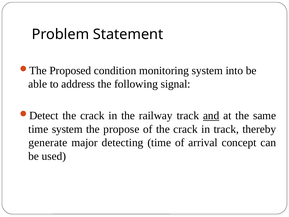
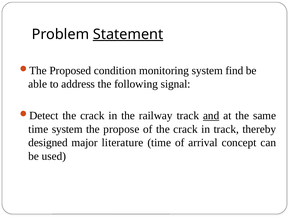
Statement underline: none -> present
into: into -> find
generate: generate -> designed
detecting: detecting -> literature
